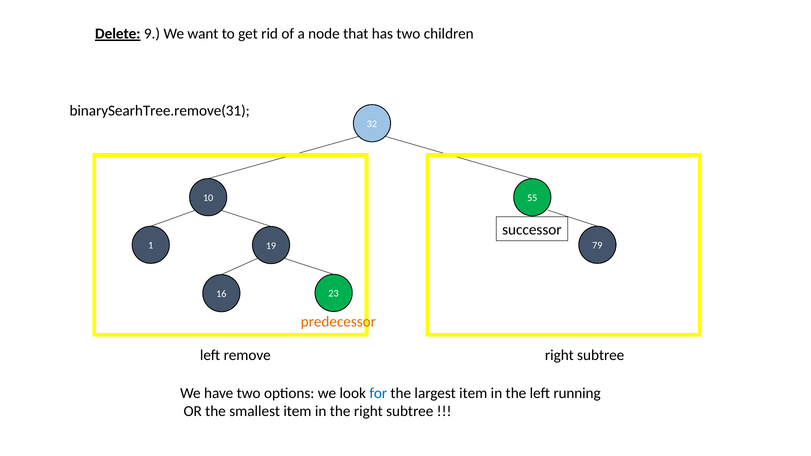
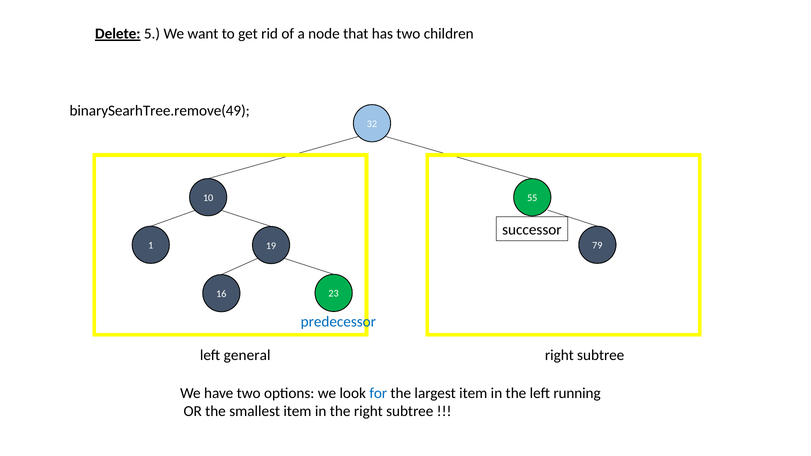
9: 9 -> 5
binarySearhTree.remove(31: binarySearhTree.remove(31 -> binarySearhTree.remove(49
predecessor colour: orange -> blue
remove: remove -> general
